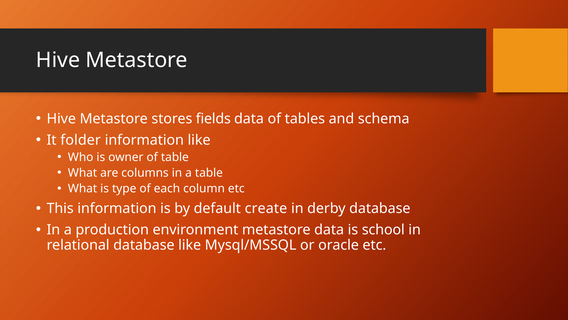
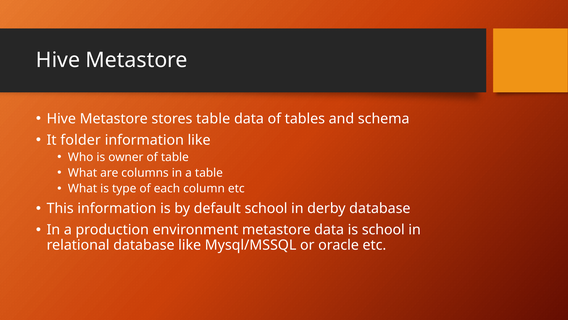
stores fields: fields -> table
default create: create -> school
